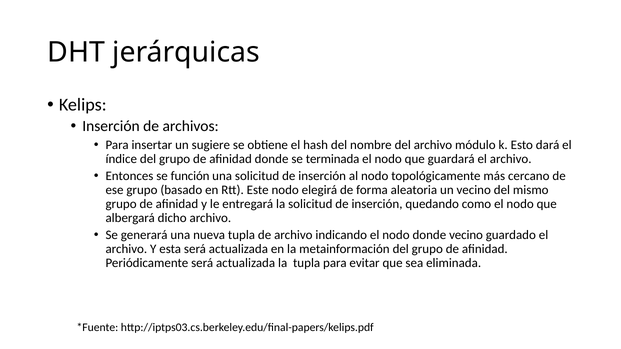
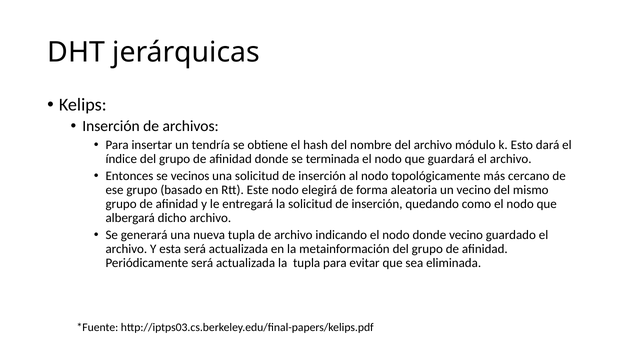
sugiere: sugiere -> tendría
función: función -> vecinos
